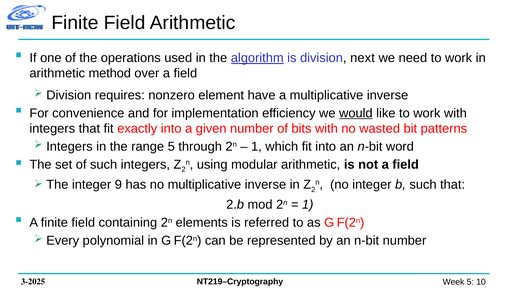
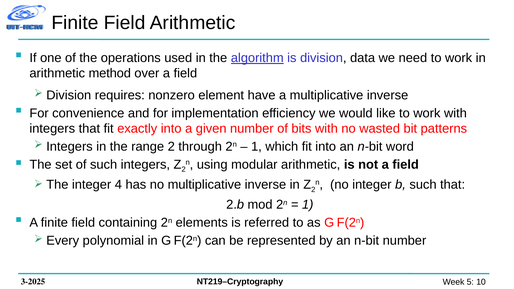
next: next -> data
would underline: present -> none
range 5: 5 -> 2
9: 9 -> 4
